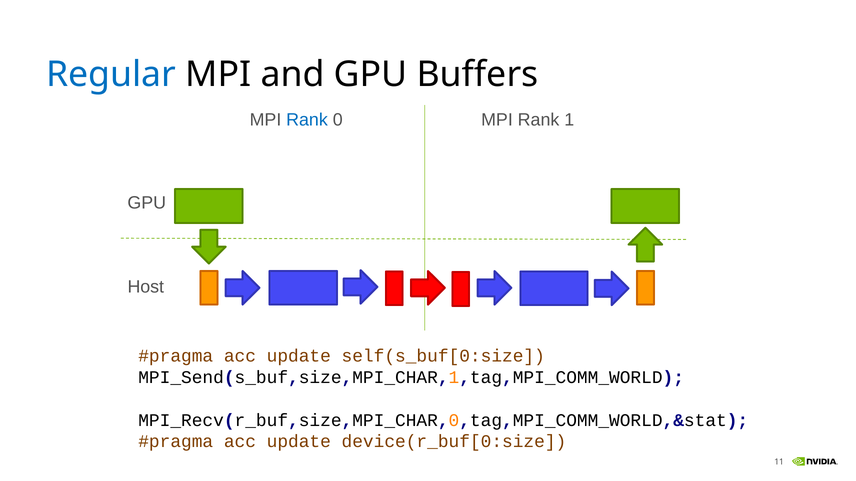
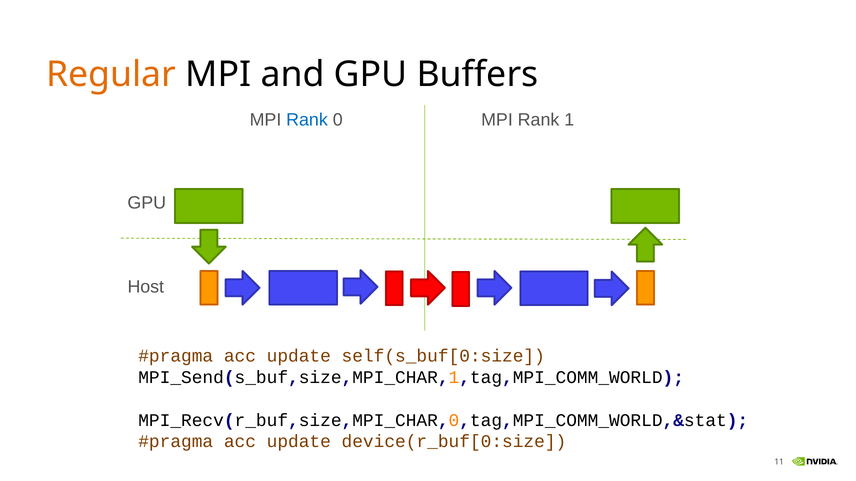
Regular colour: blue -> orange
